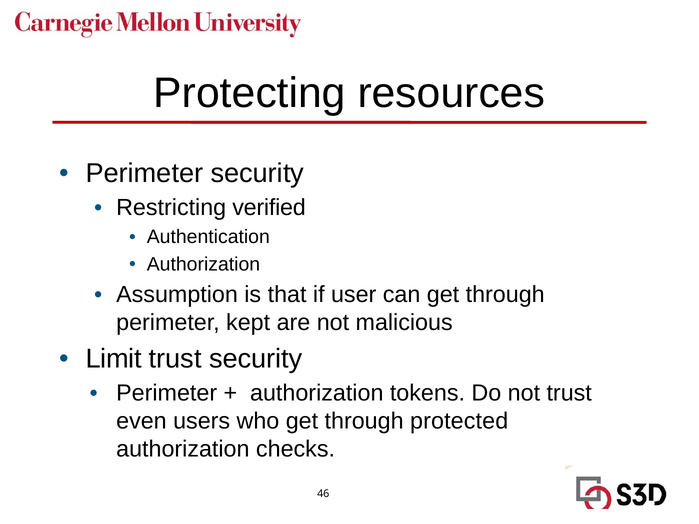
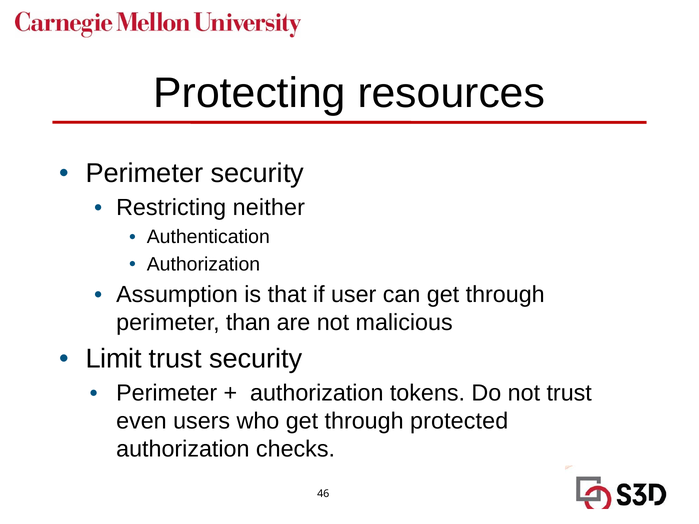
verified: verified -> neither
kept: kept -> than
